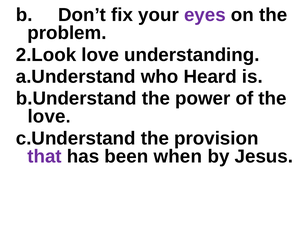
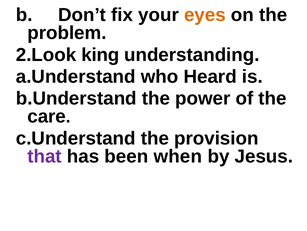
eyes colour: purple -> orange
love at (100, 55): love -> king
love at (47, 116): love -> care
